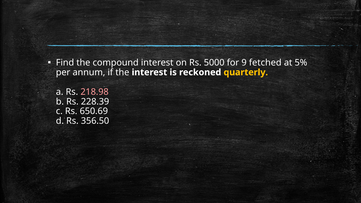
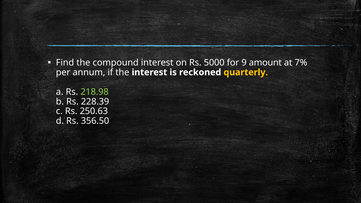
fetched: fetched -> amount
5%: 5% -> 7%
218.98 colour: pink -> light green
650.69: 650.69 -> 250.63
